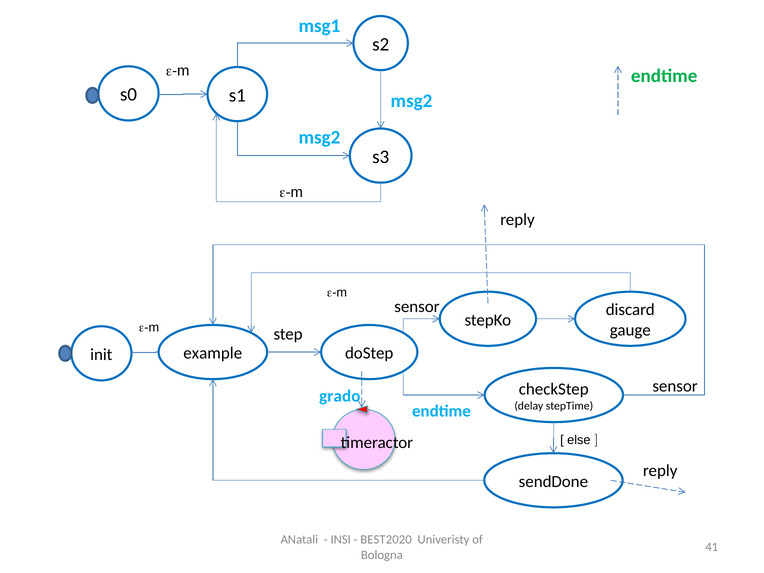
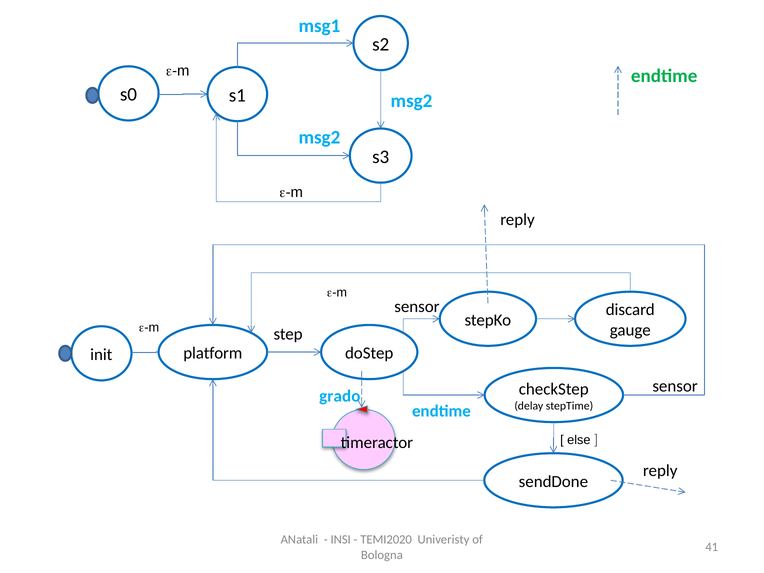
example: example -> platform
BEST2020: BEST2020 -> TEMI2020
